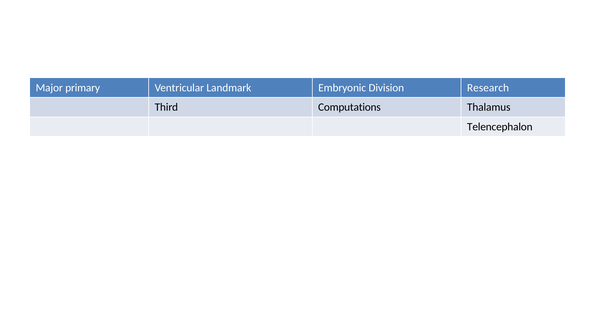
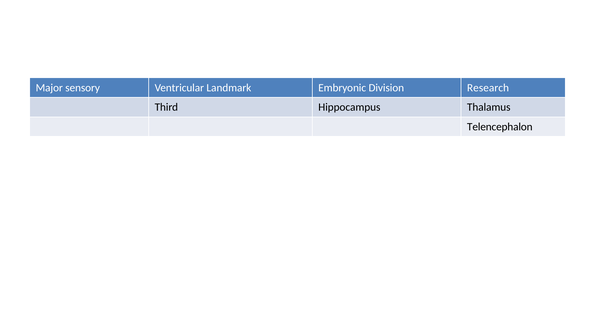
primary: primary -> sensory
Computations: Computations -> Hippocampus
